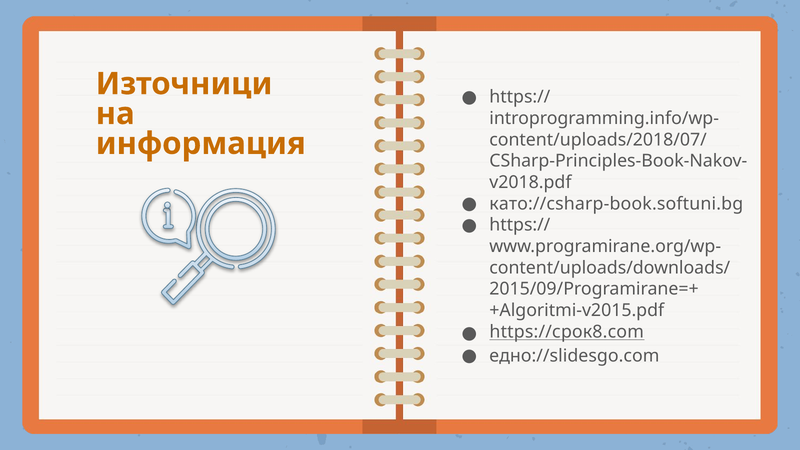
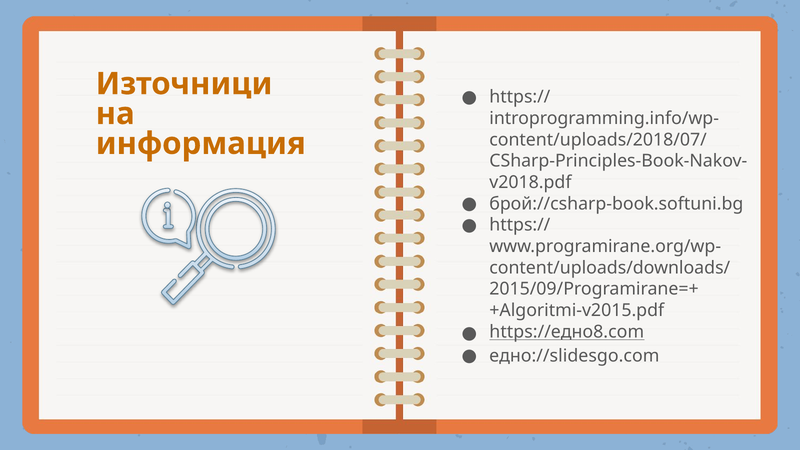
като://csharp-book.softuni.bg: като://csharp-book.softuni.bg -> брой://csharp-book.softuni.bg
https://срок8.com: https://срок8.com -> https://едно8.com
